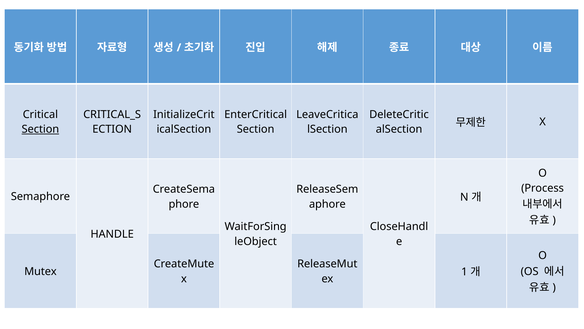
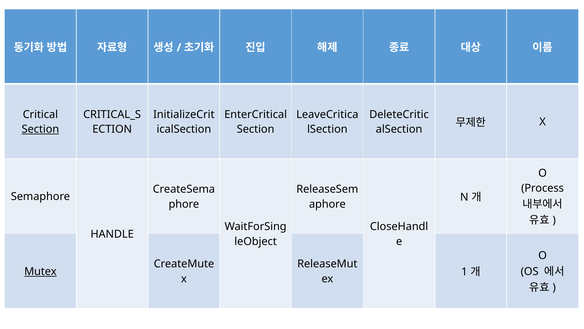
Mutex underline: none -> present
